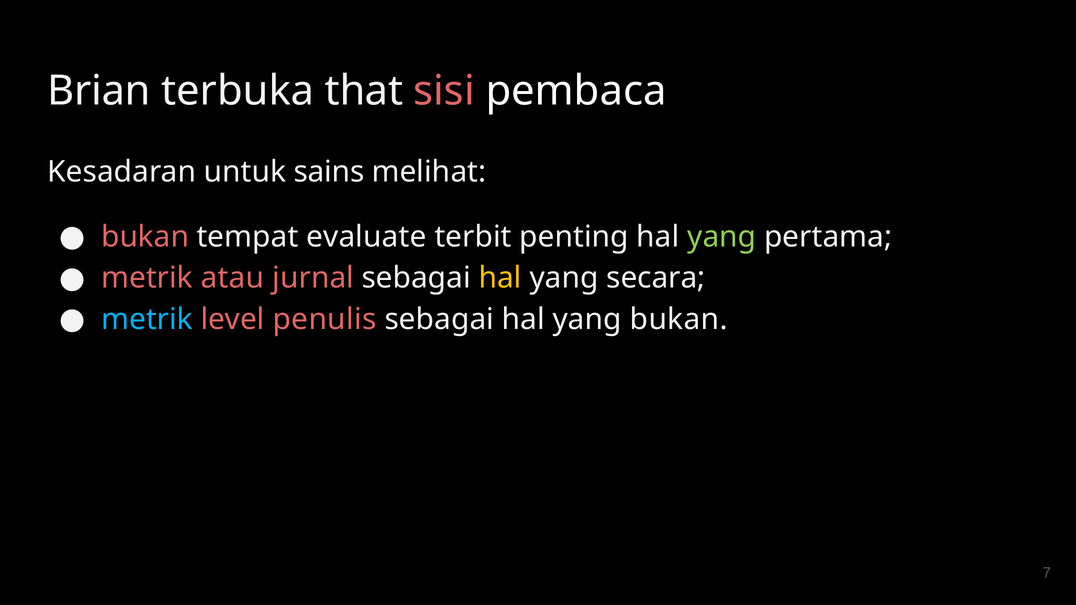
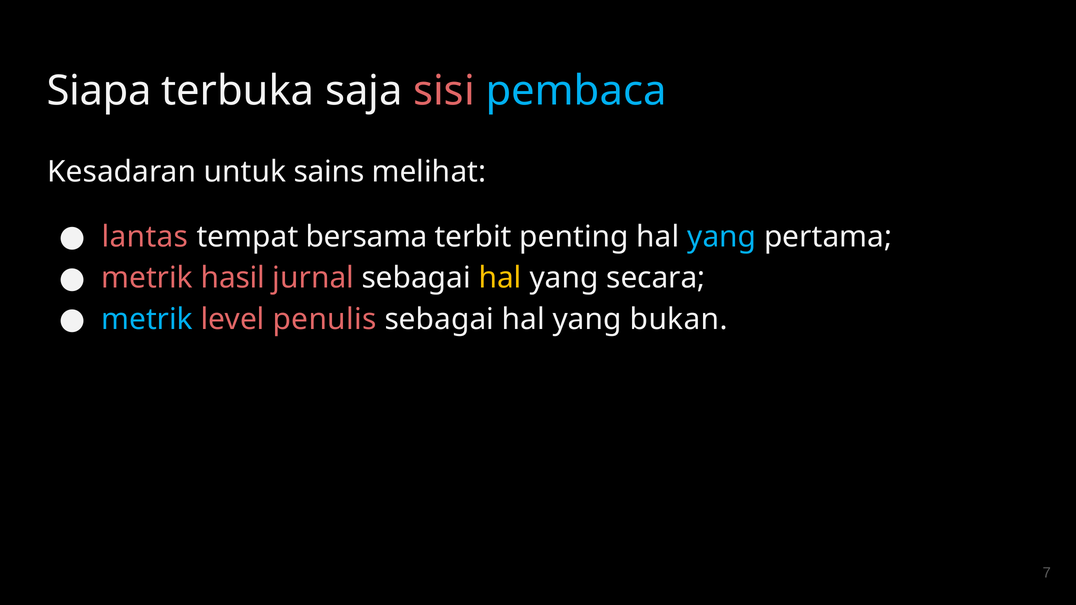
Brian: Brian -> Siapa
that: that -> saja
pembaca colour: white -> light blue
bukan at (145, 237): bukan -> lantas
evaluate: evaluate -> bersama
yang at (722, 237) colour: light green -> light blue
atau: atau -> hasil
